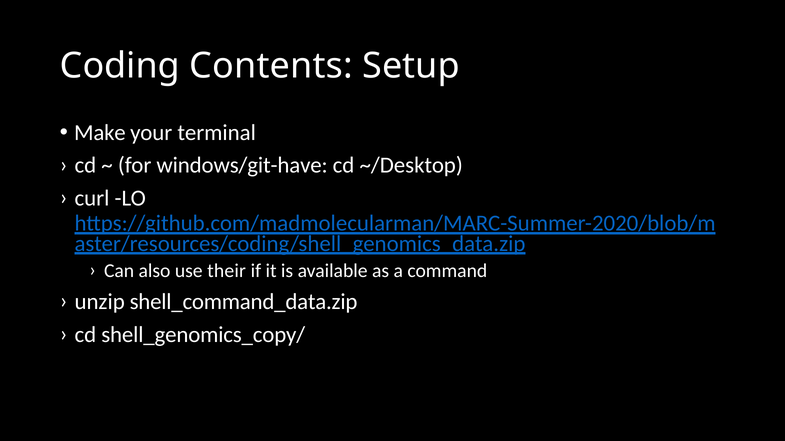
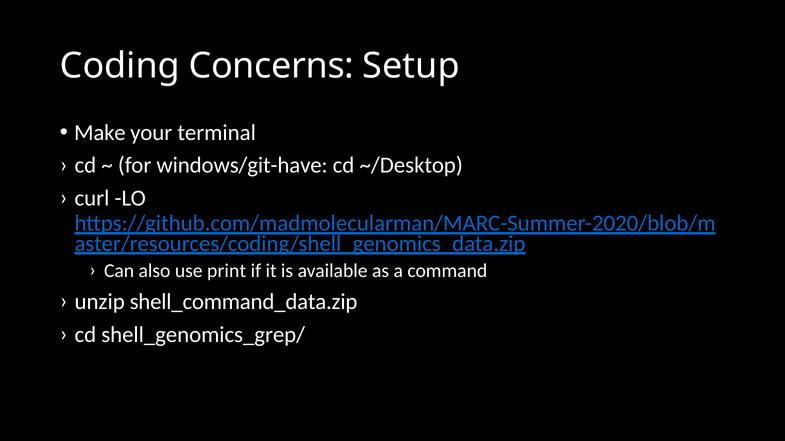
Contents: Contents -> Concerns
their: their -> print
shell_genomics_copy/: shell_genomics_copy/ -> shell_genomics_grep/
